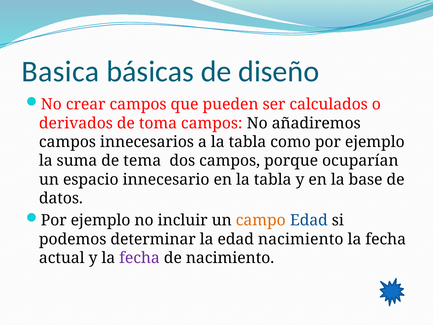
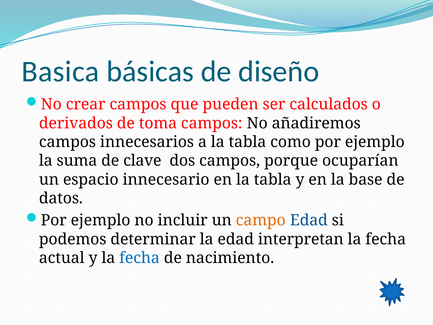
tema: tema -> clave
edad nacimiento: nacimiento -> interpretan
fecha at (140, 258) colour: purple -> blue
